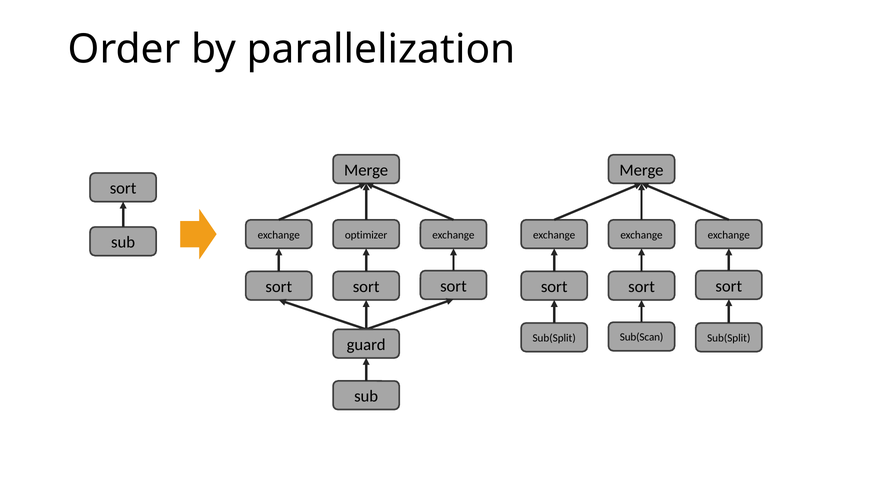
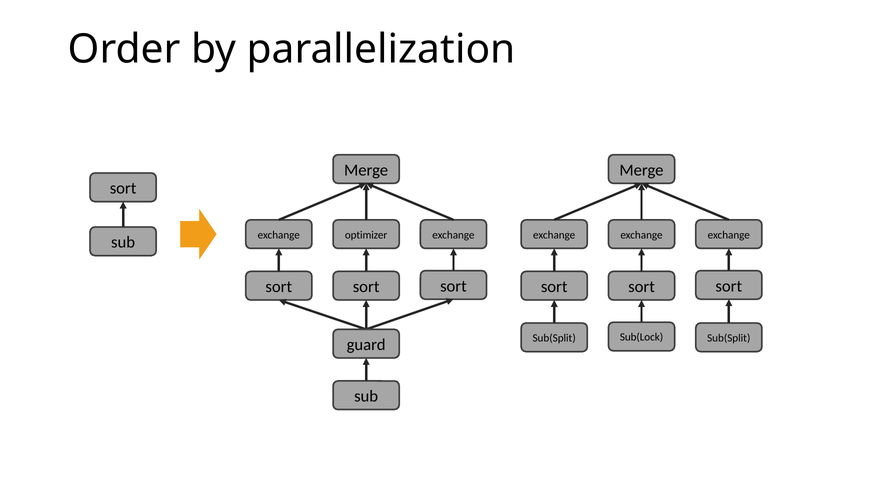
Sub(Scan: Sub(Scan -> Sub(Lock
